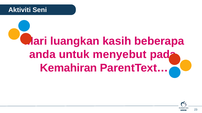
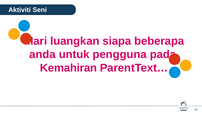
kasih: kasih -> siapa
menyebut: menyebut -> pengguna
